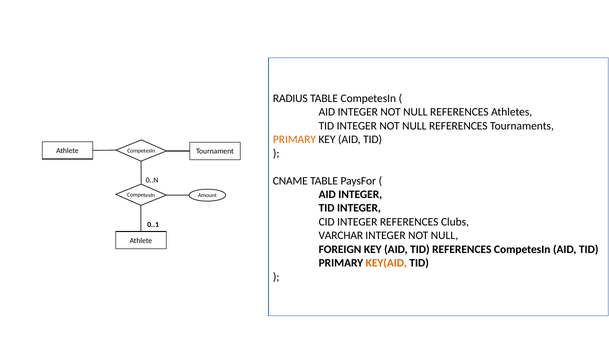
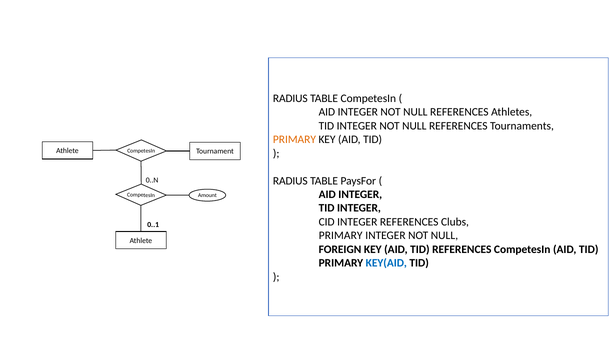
CNAME at (290, 181): CNAME -> RADIUS
VARCHAR at (341, 235): VARCHAR -> PRIMARY
KEY(AID colour: orange -> blue
